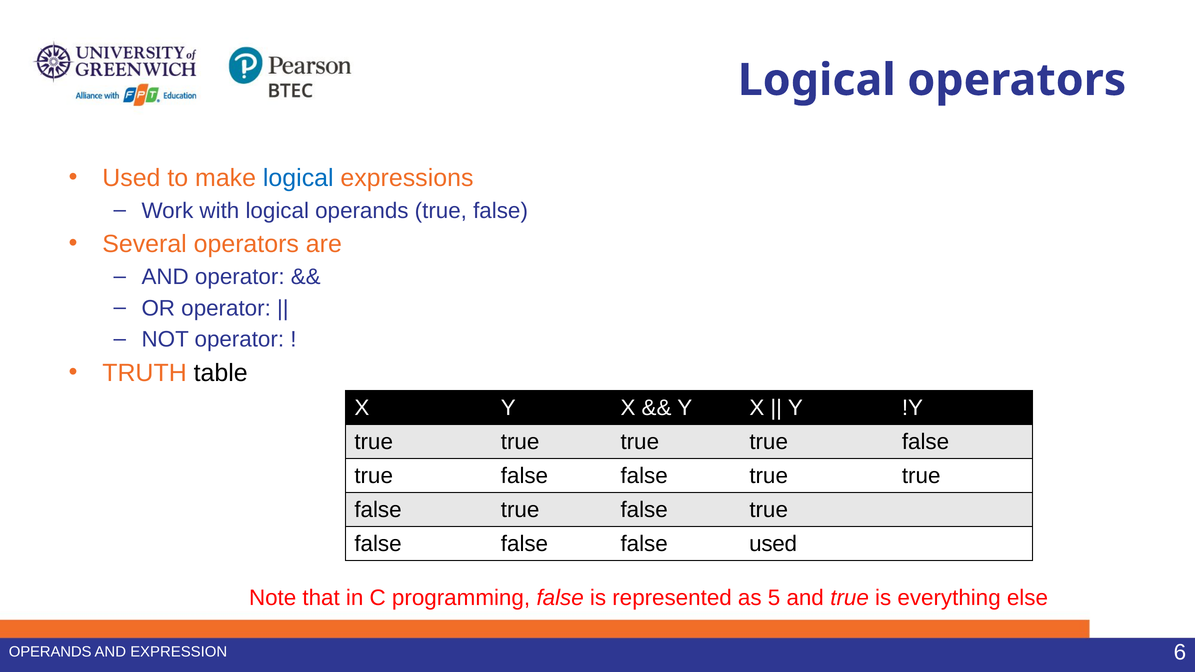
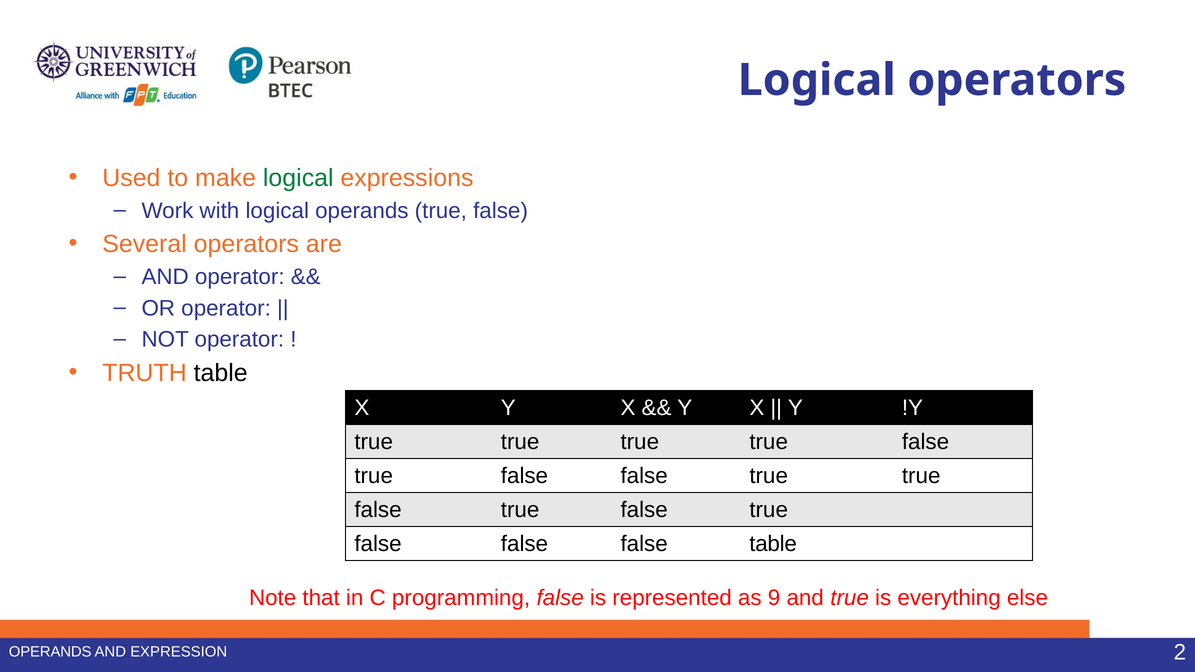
logical at (298, 178) colour: blue -> green
false used: used -> table
5: 5 -> 9
6: 6 -> 2
